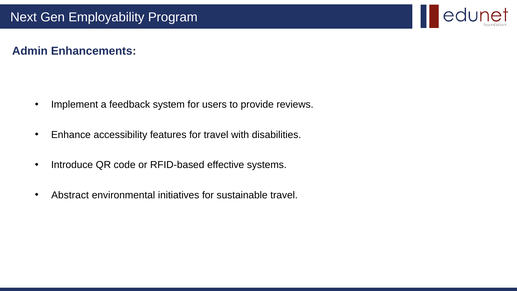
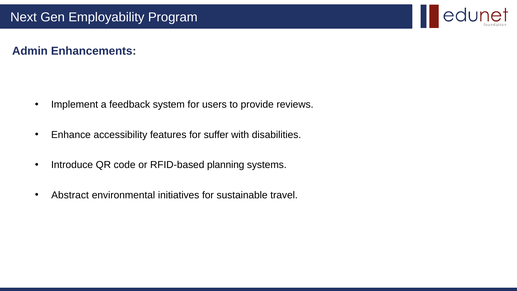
for travel: travel -> suffer
effective: effective -> planning
